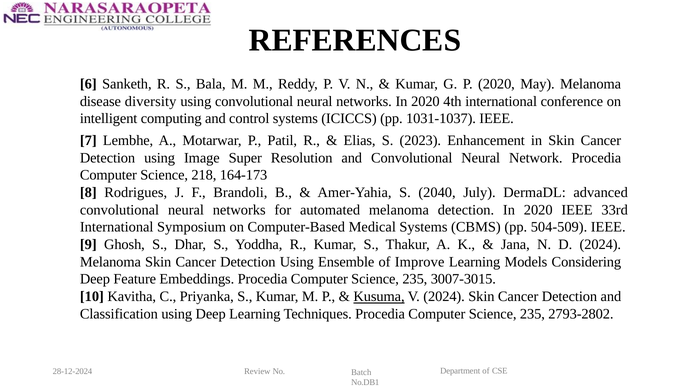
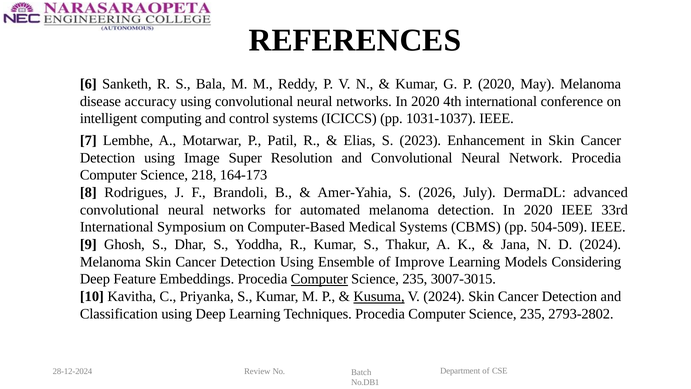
diversity: diversity -> accuracy
2040: 2040 -> 2026
Computer at (319, 279) underline: none -> present
